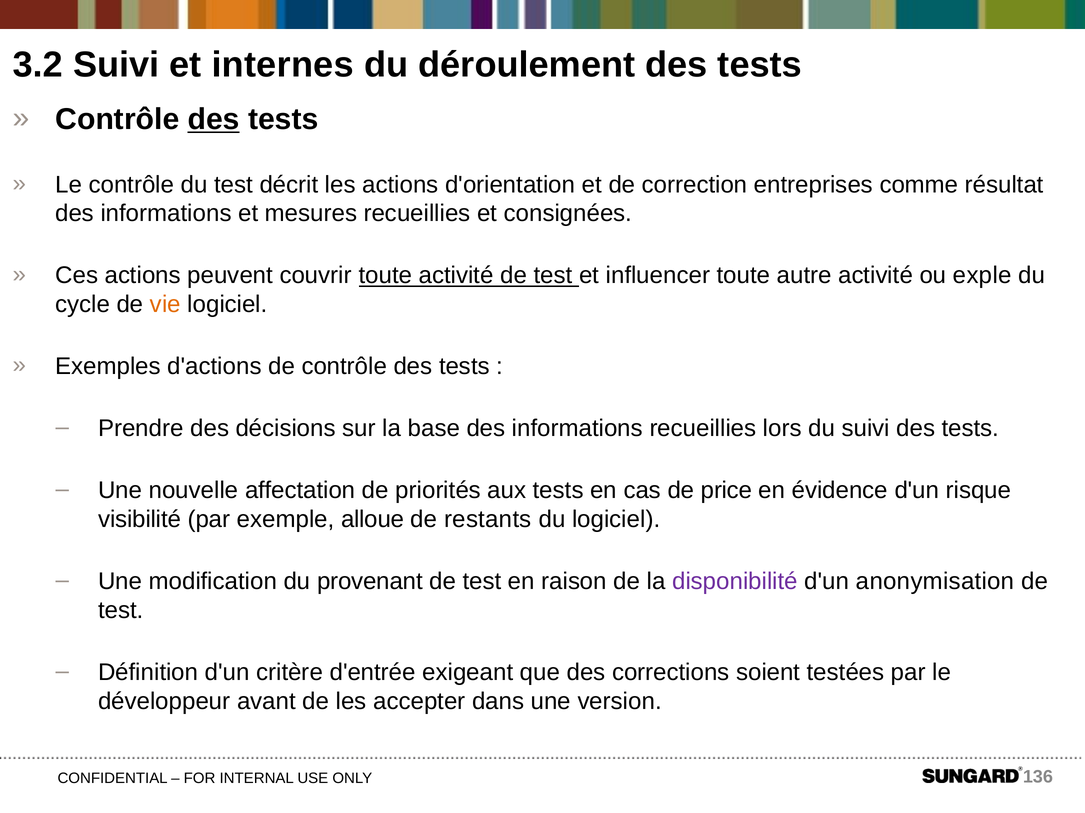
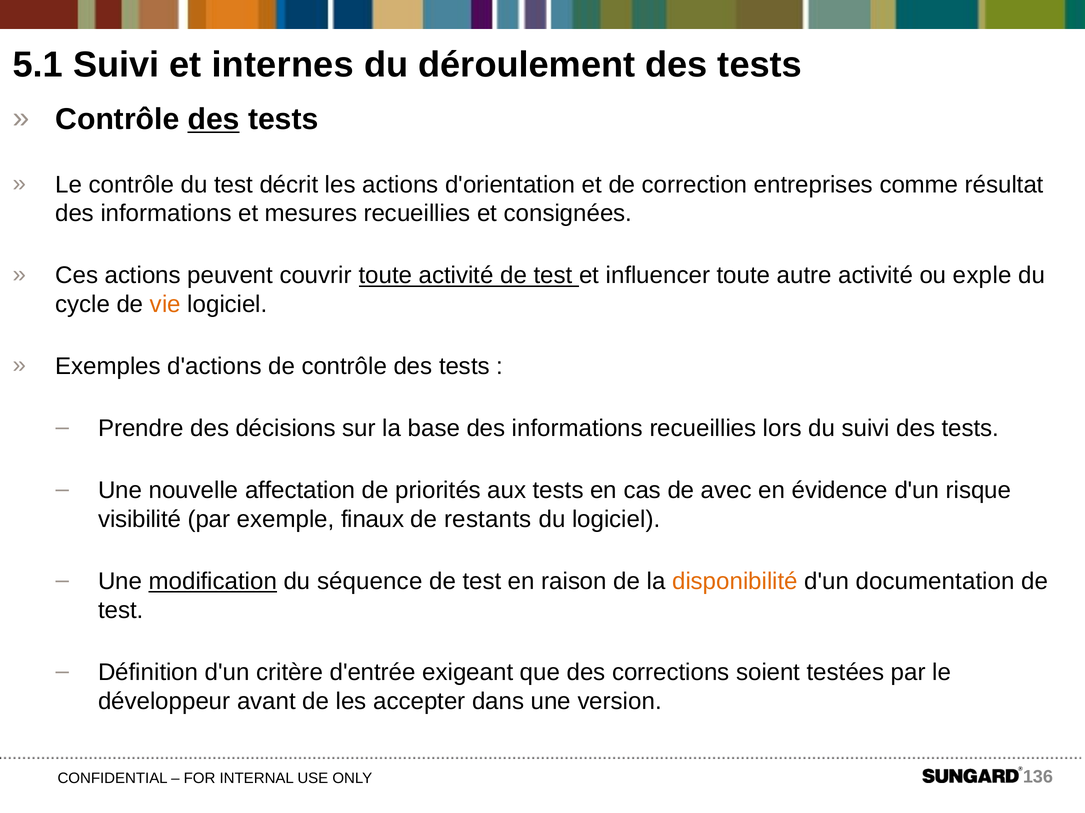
3.2: 3.2 -> 5.1
price: price -> avec
alloue: alloue -> finaux
modification underline: none -> present
provenant: provenant -> séquence
disponibilité colour: purple -> orange
anonymisation: anonymisation -> documentation
